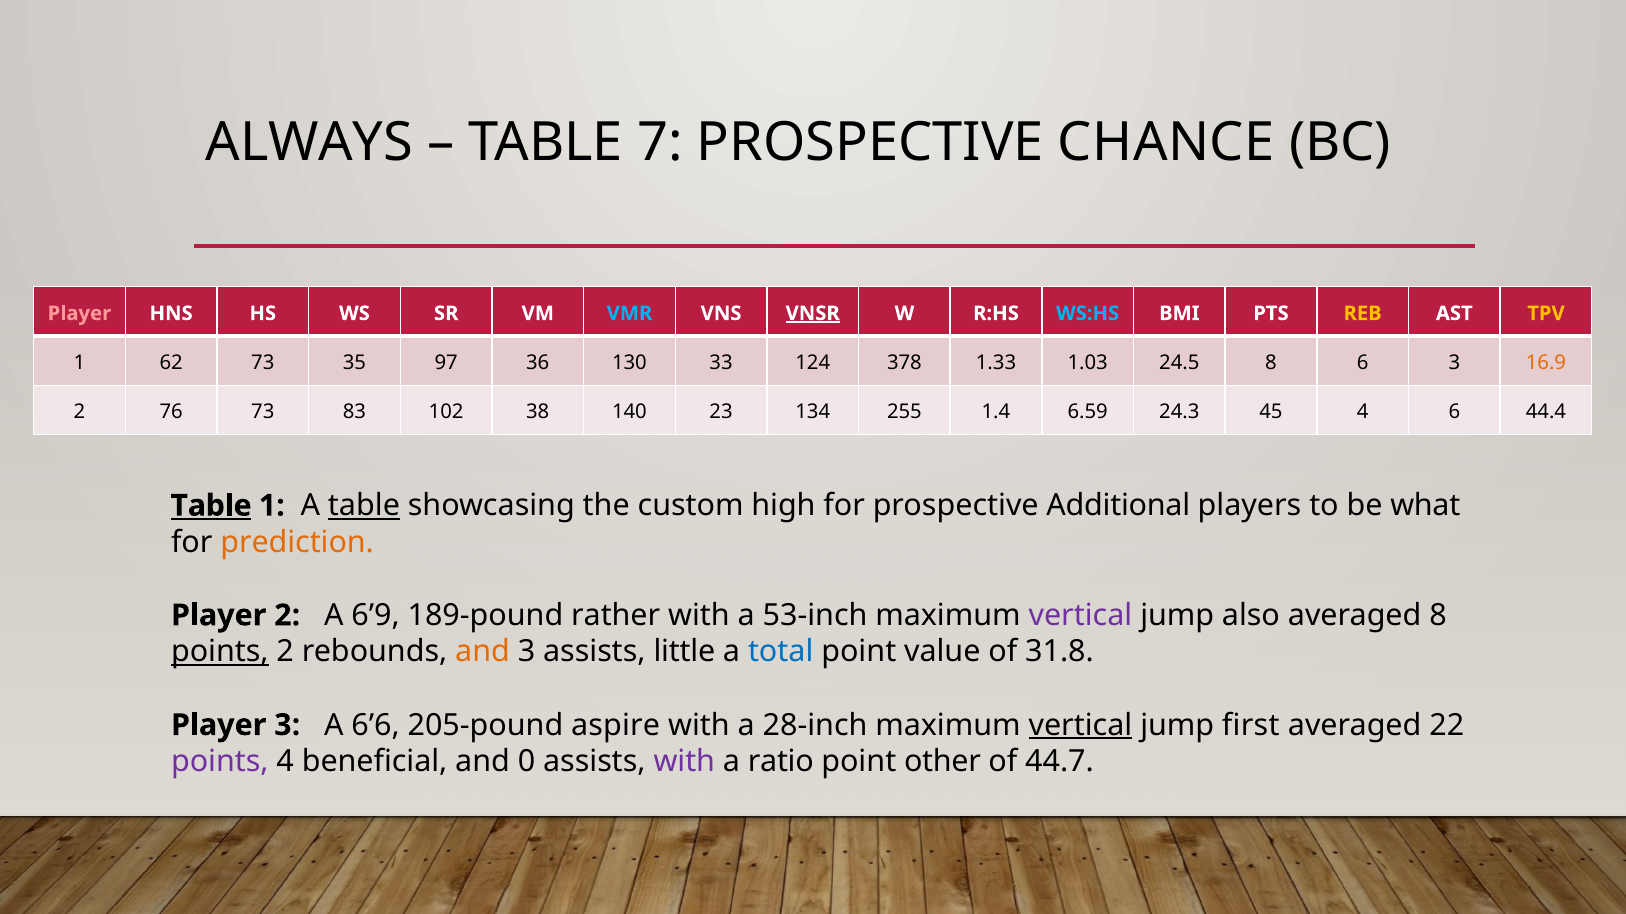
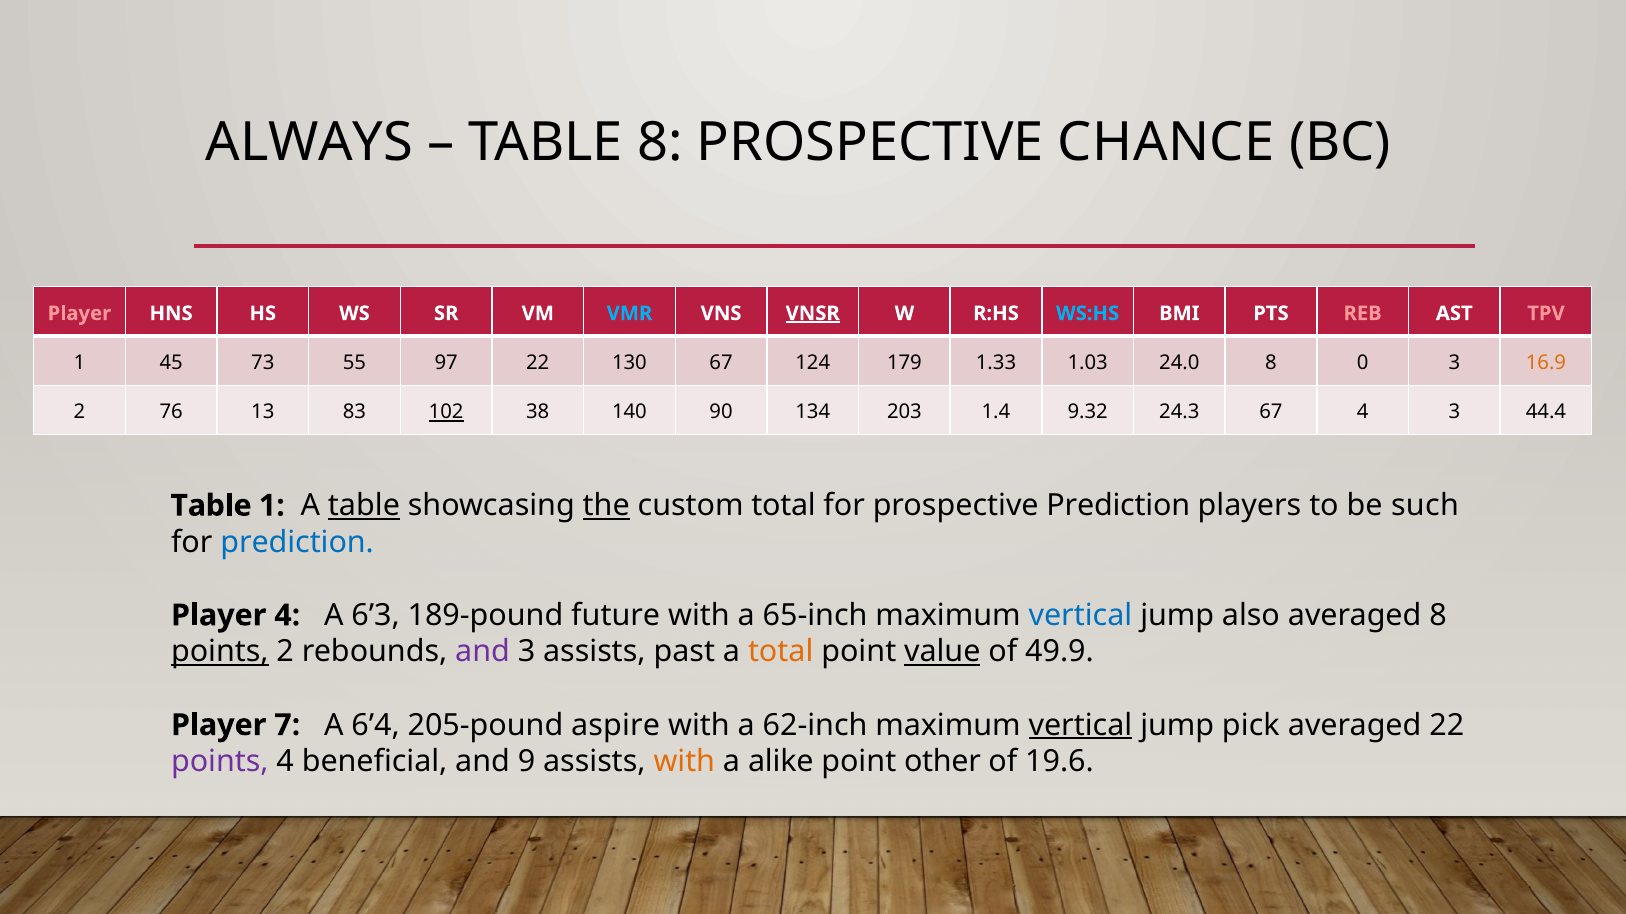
TABLE 7: 7 -> 8
REB colour: yellow -> pink
TPV colour: yellow -> pink
62: 62 -> 45
35: 35 -> 55
97 36: 36 -> 22
130 33: 33 -> 67
378: 378 -> 179
24.5: 24.5 -> 24.0
8 6: 6 -> 0
76 73: 73 -> 13
102 underline: none -> present
23: 23 -> 90
255: 255 -> 203
6.59: 6.59 -> 9.32
24.3 45: 45 -> 67
4 6: 6 -> 3
Table at (211, 506) underline: present -> none
the underline: none -> present
custom high: high -> total
prospective Additional: Additional -> Prediction
what: what -> such
prediction at (297, 543) colour: orange -> blue
Player 2: 2 -> 4
6’9: 6’9 -> 6’3
rather: rather -> future
53-inch: 53-inch -> 65-inch
vertical at (1080, 616) colour: purple -> blue
and at (483, 652) colour: orange -> purple
little: little -> past
total at (781, 652) colour: blue -> orange
value underline: none -> present
31.8: 31.8 -> 49.9
Player 3: 3 -> 7
6’6: 6’6 -> 6’4
28-inch: 28-inch -> 62-inch
first: first -> pick
0: 0 -> 9
with at (684, 762) colour: purple -> orange
ratio: ratio -> alike
44.7: 44.7 -> 19.6
